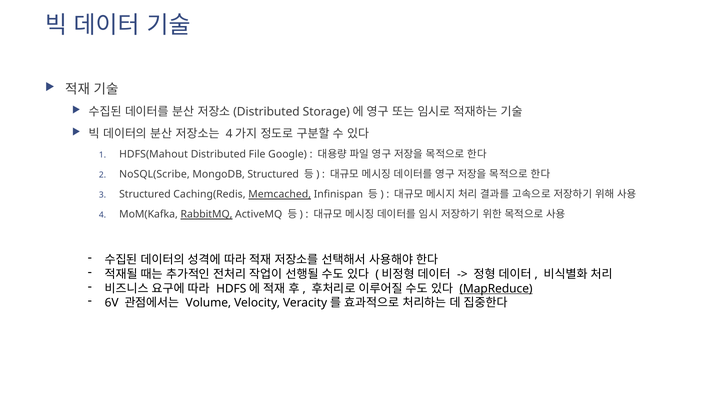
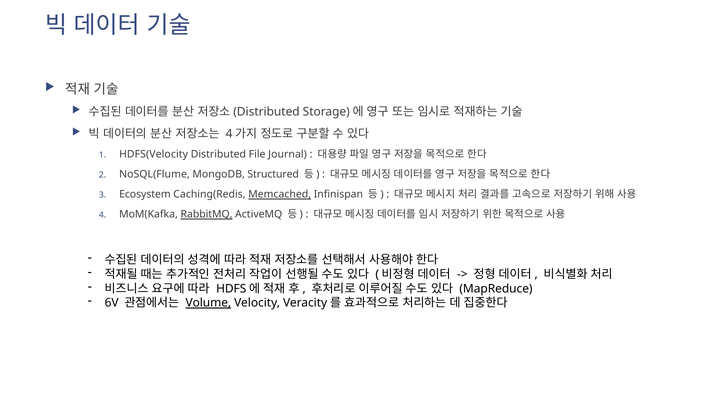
HDFS(Mahout: HDFS(Mahout -> HDFS(Velocity
Google: Google -> Journal
NoSQL(Scribe: NoSQL(Scribe -> NoSQL(Flume
Structured at (145, 195): Structured -> Ecosystem
MapReduce underline: present -> none
Volume underline: none -> present
